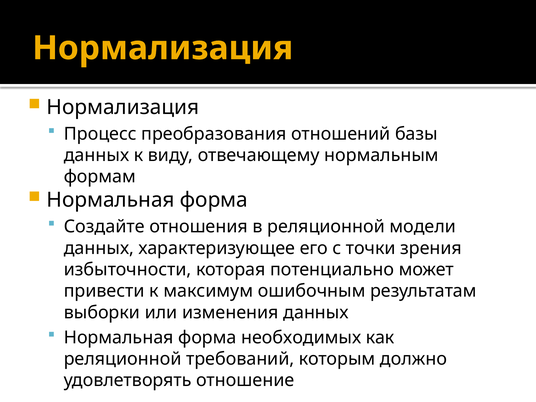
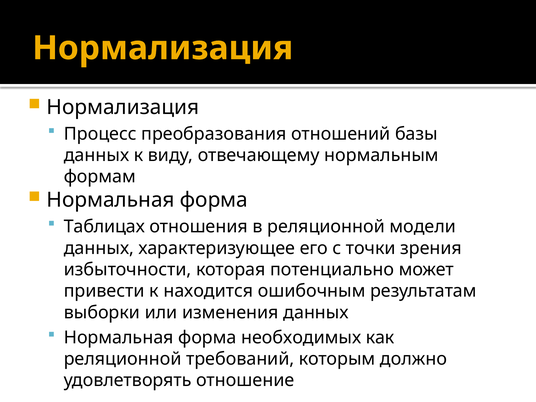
Создайте: Создайте -> Таблицах
максимум: максимум -> находится
